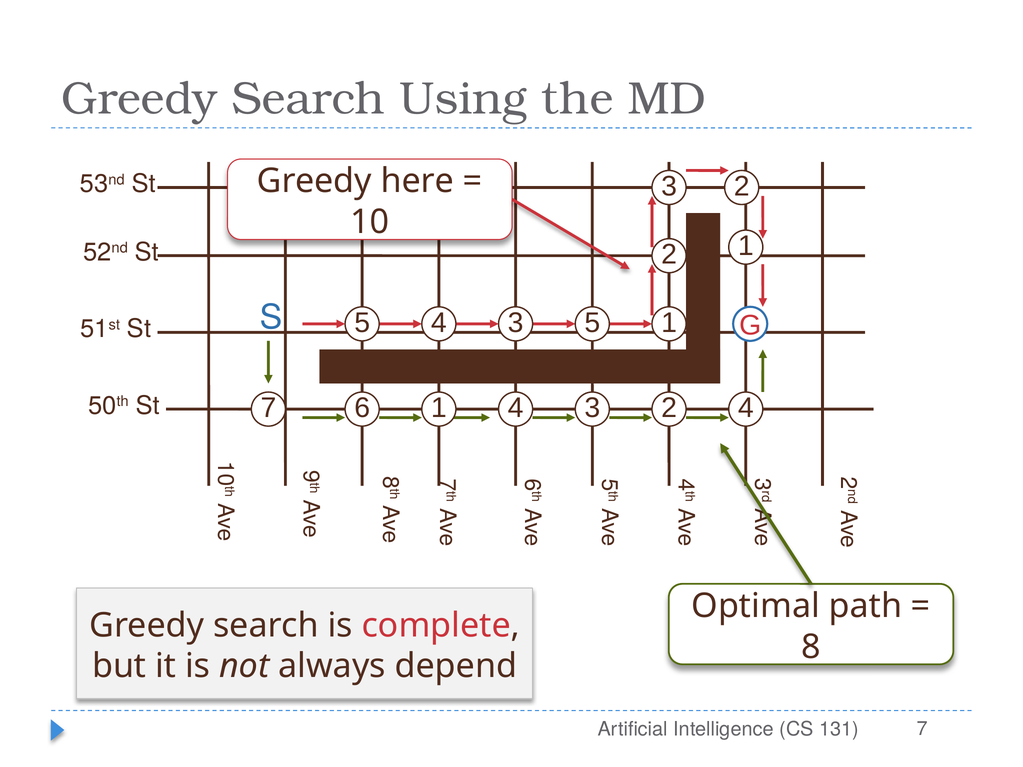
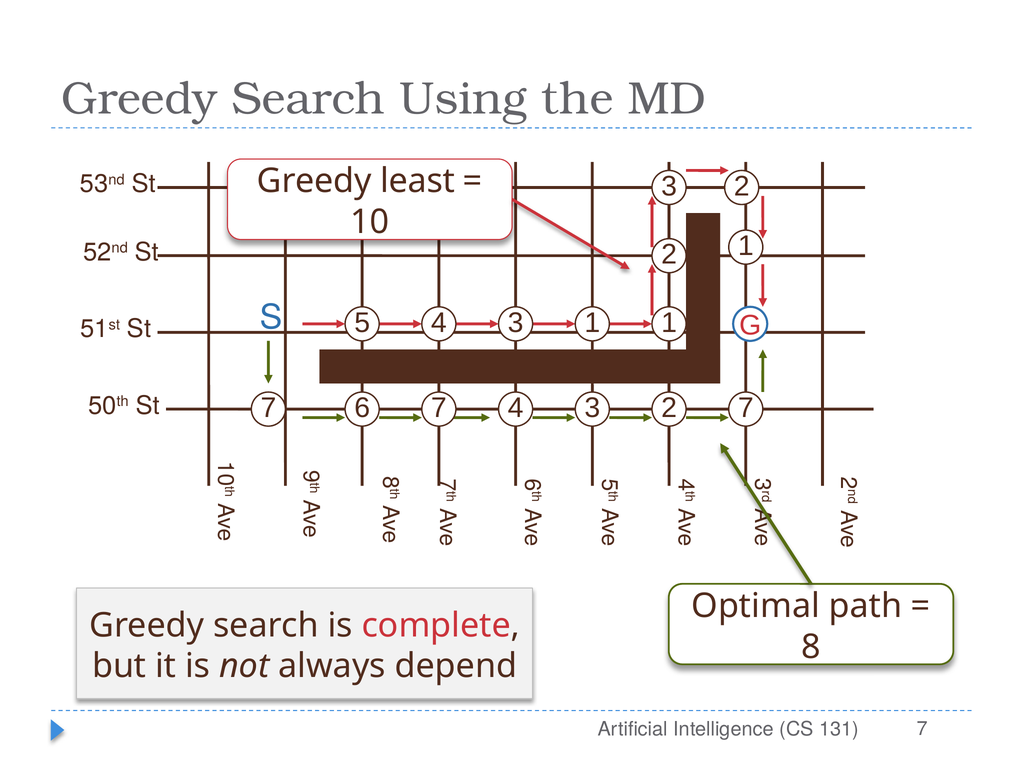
here: here -> least
3 5: 5 -> 1
7 1: 1 -> 7
6 4: 4 -> 7
